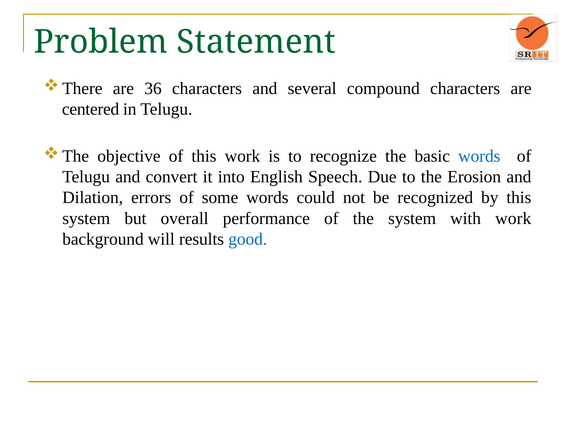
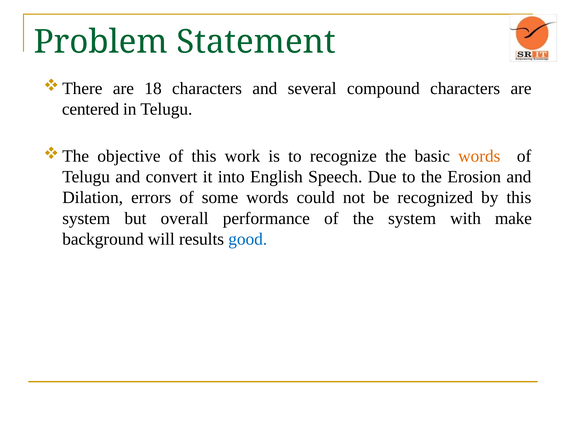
36: 36 -> 18
words at (479, 156) colour: blue -> orange
with work: work -> make
